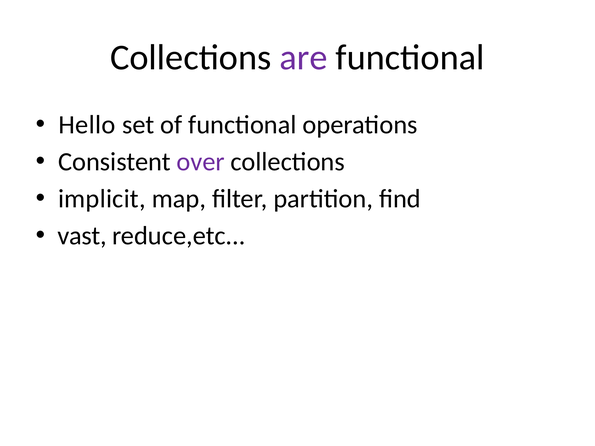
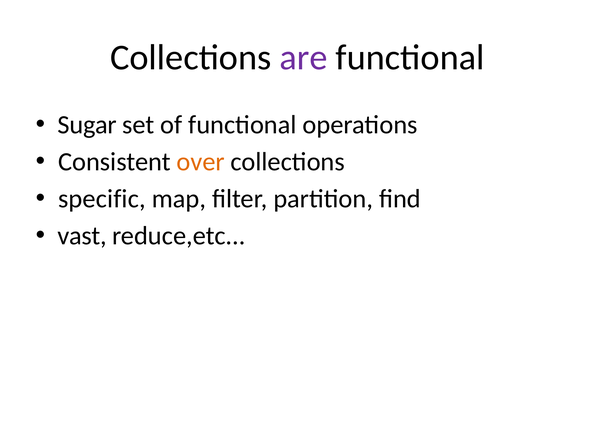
Hello: Hello -> Sugar
over colour: purple -> orange
implicit: implicit -> specific
